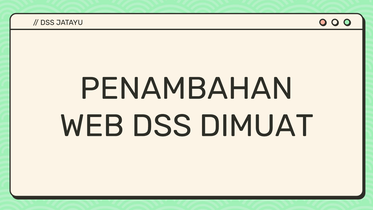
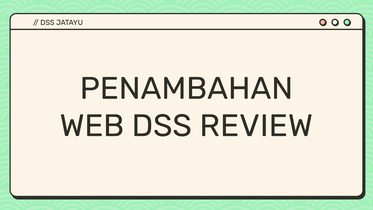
DIMUAT: DIMUAT -> REVIEW
